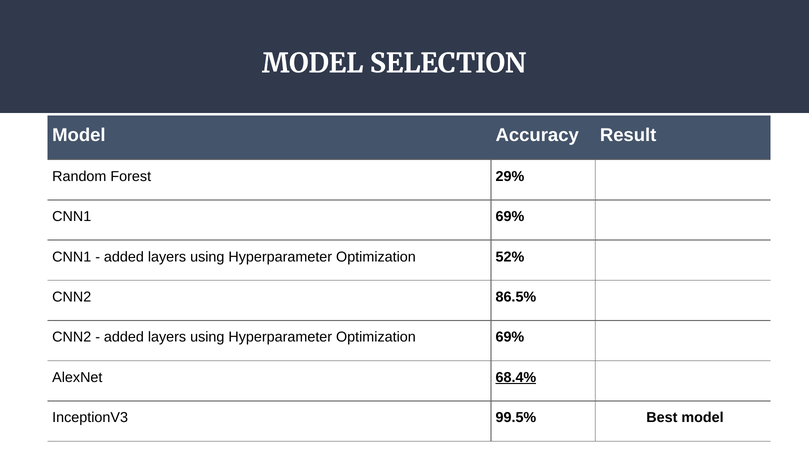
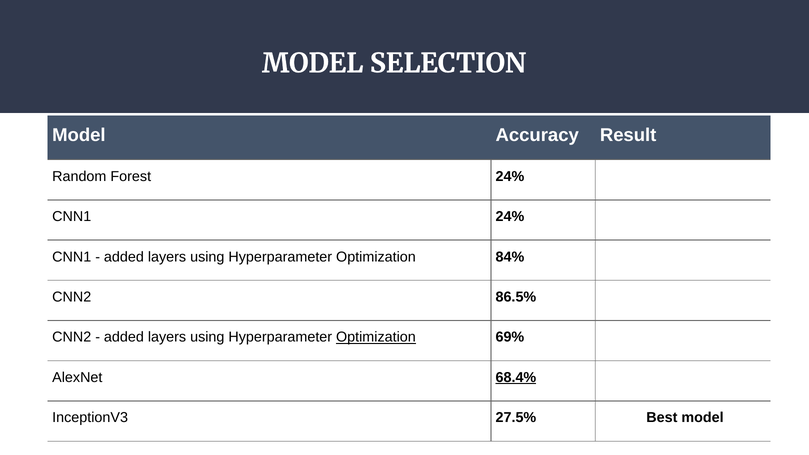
Forest 29%: 29% -> 24%
CNN1 69%: 69% -> 24%
52%: 52% -> 84%
Optimization at (376, 337) underline: none -> present
99.5%: 99.5% -> 27.5%
